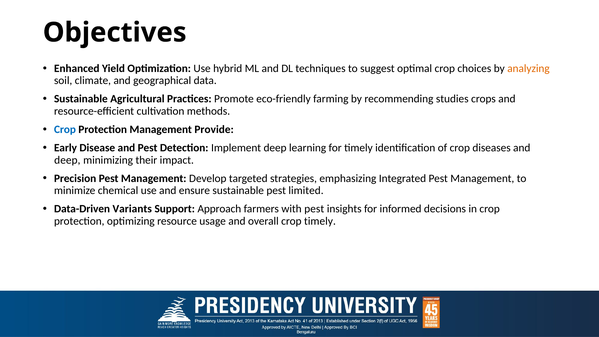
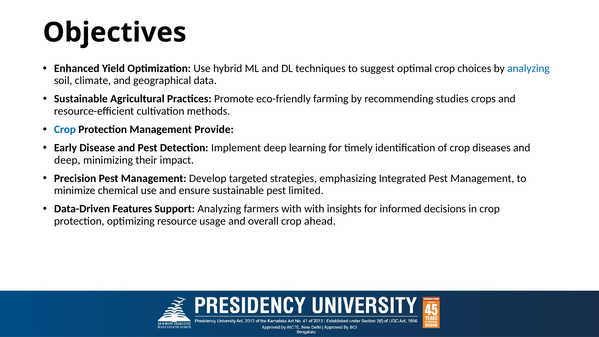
analyzing at (528, 68) colour: orange -> blue
Variants: Variants -> Features
Support Approach: Approach -> Analyzing
with pest: pest -> with
crop timely: timely -> ahead
